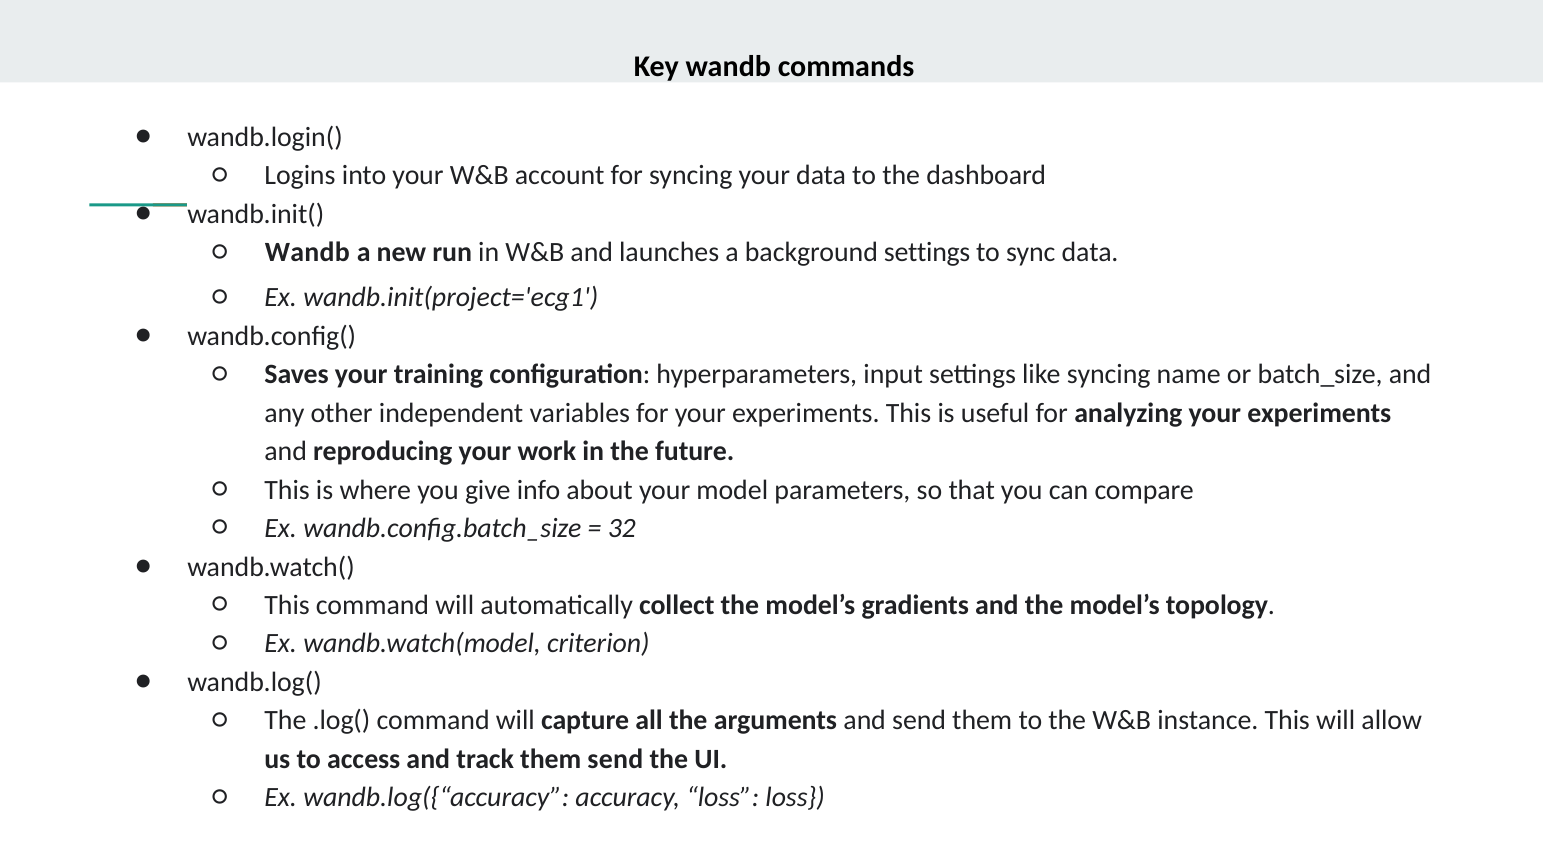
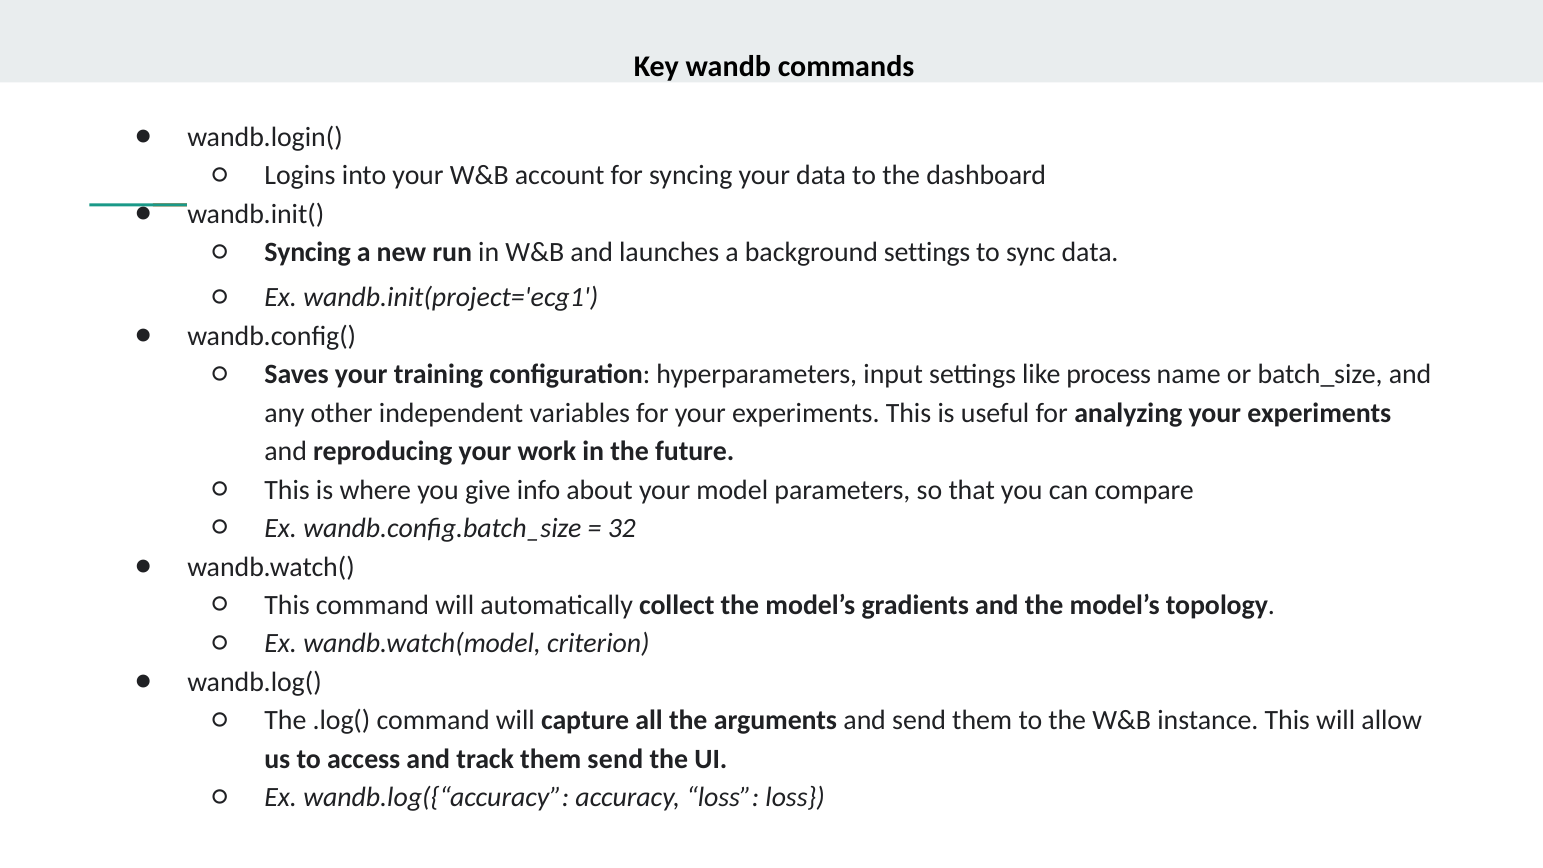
Wandb at (307, 253): Wandb -> Syncing
like syncing: syncing -> process
